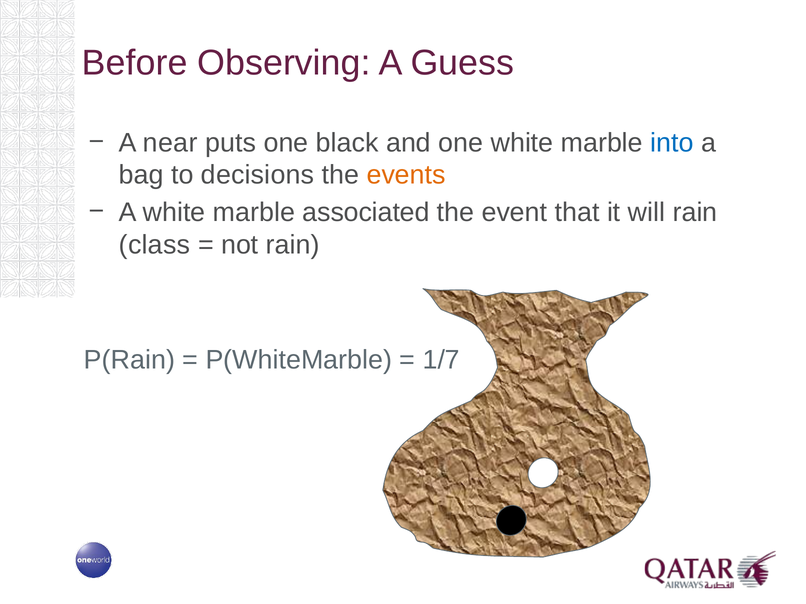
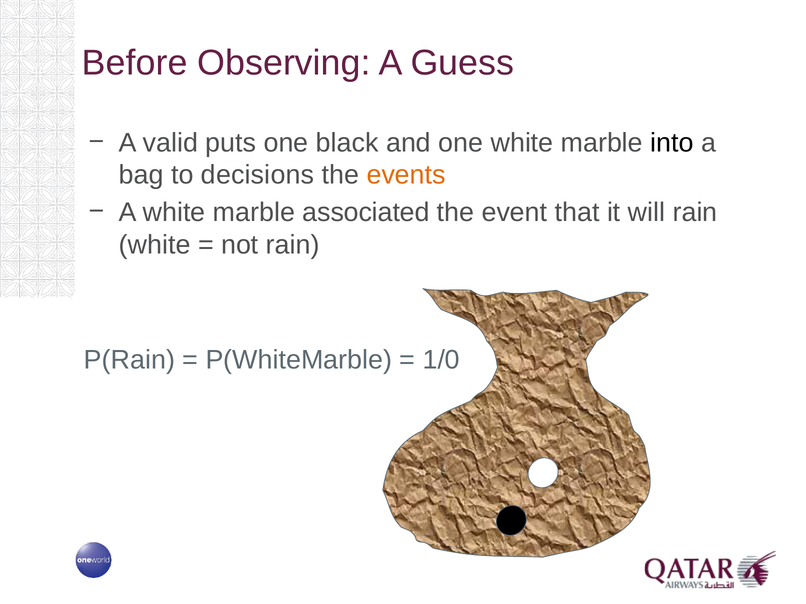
near: near -> valid
into colour: blue -> black
class at (155, 245): class -> white
1/7: 1/7 -> 1/0
